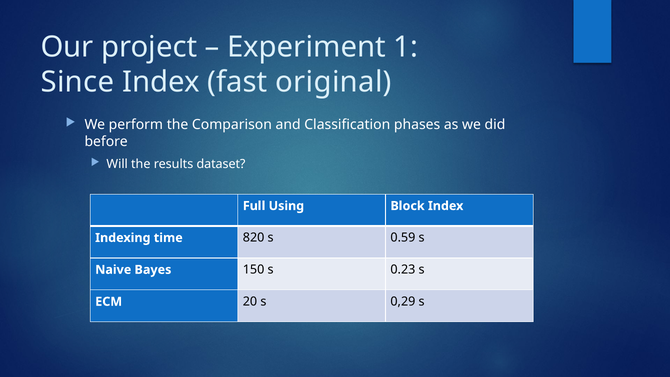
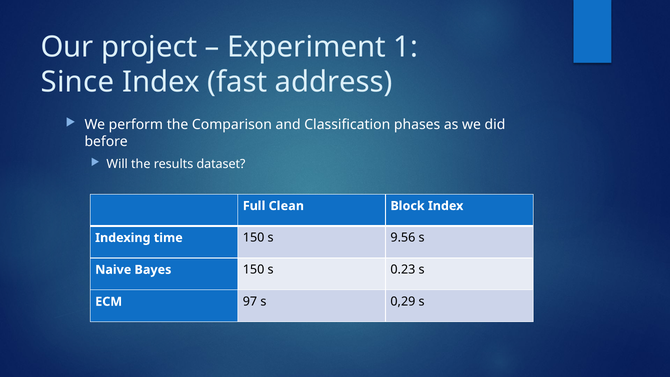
original: original -> address
Using: Using -> Clean
time 820: 820 -> 150
0.59: 0.59 -> 9.56
20: 20 -> 97
